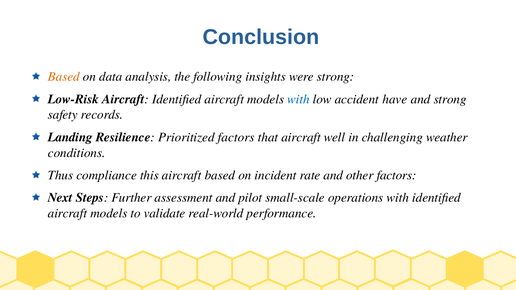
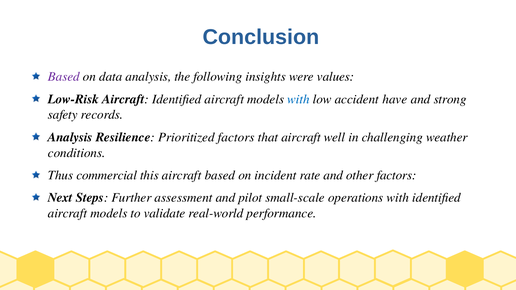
Based at (64, 77) colour: orange -> purple
were strong: strong -> values
Landing at (70, 137): Landing -> Analysis
compliance: compliance -> commercial
